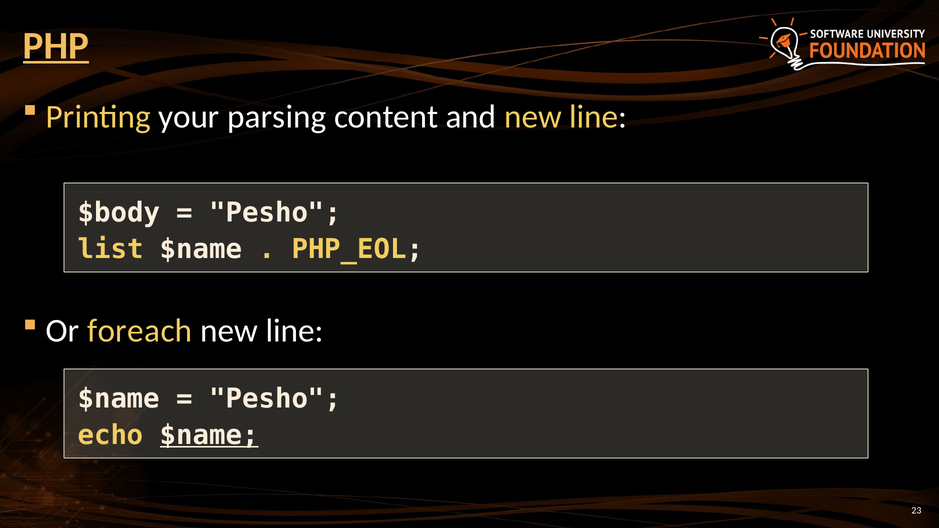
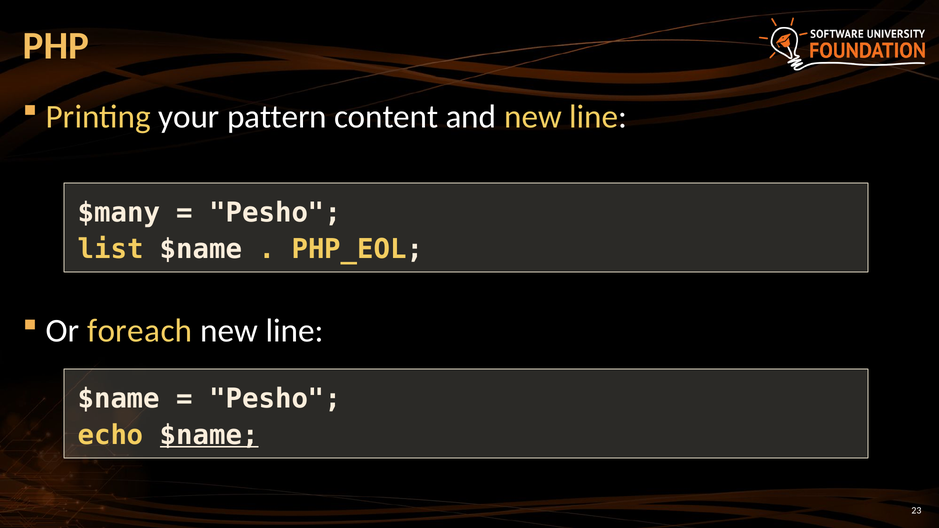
PHP underline: present -> none
parsing: parsing -> pattern
$body: $body -> $many
